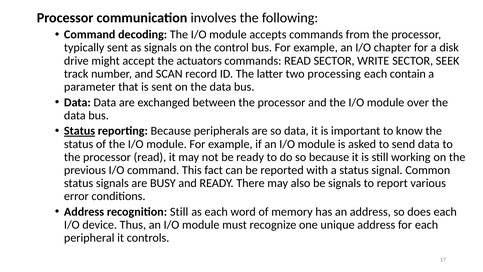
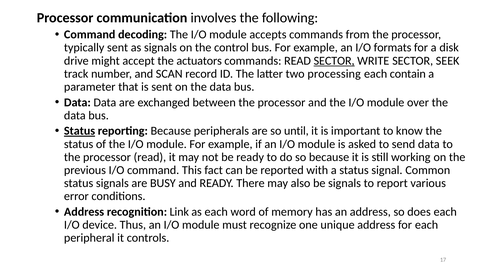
chapter: chapter -> formats
SECTOR at (334, 61) underline: none -> present
so data: data -> until
recognition Still: Still -> Link
